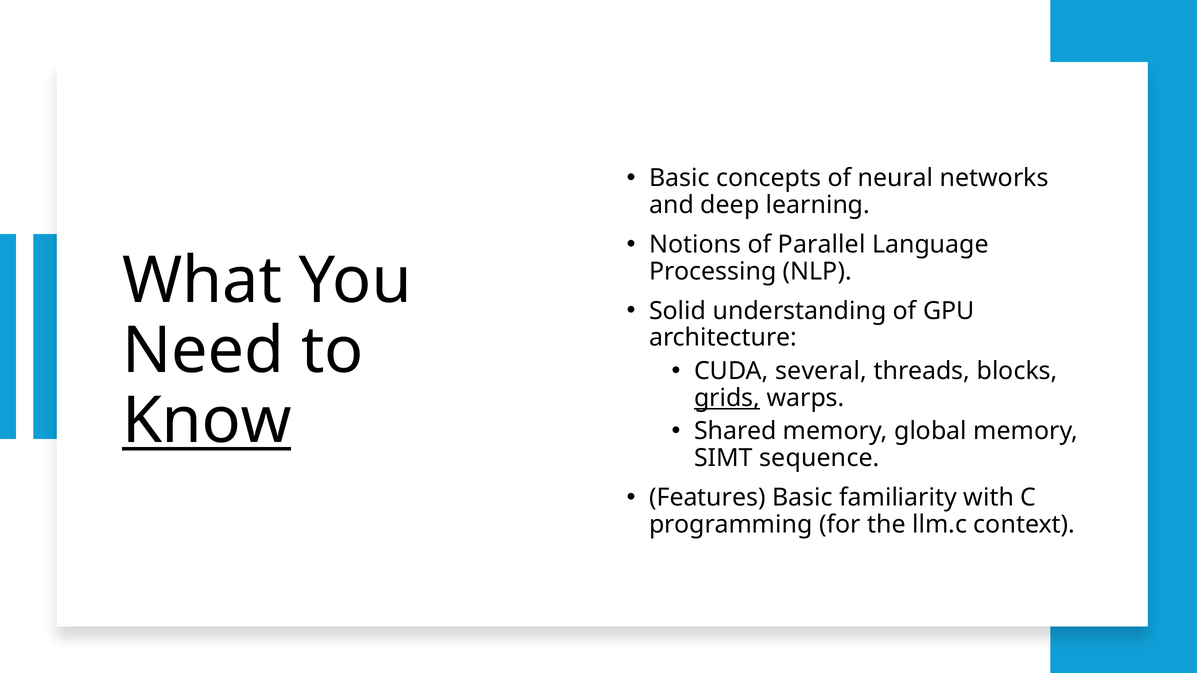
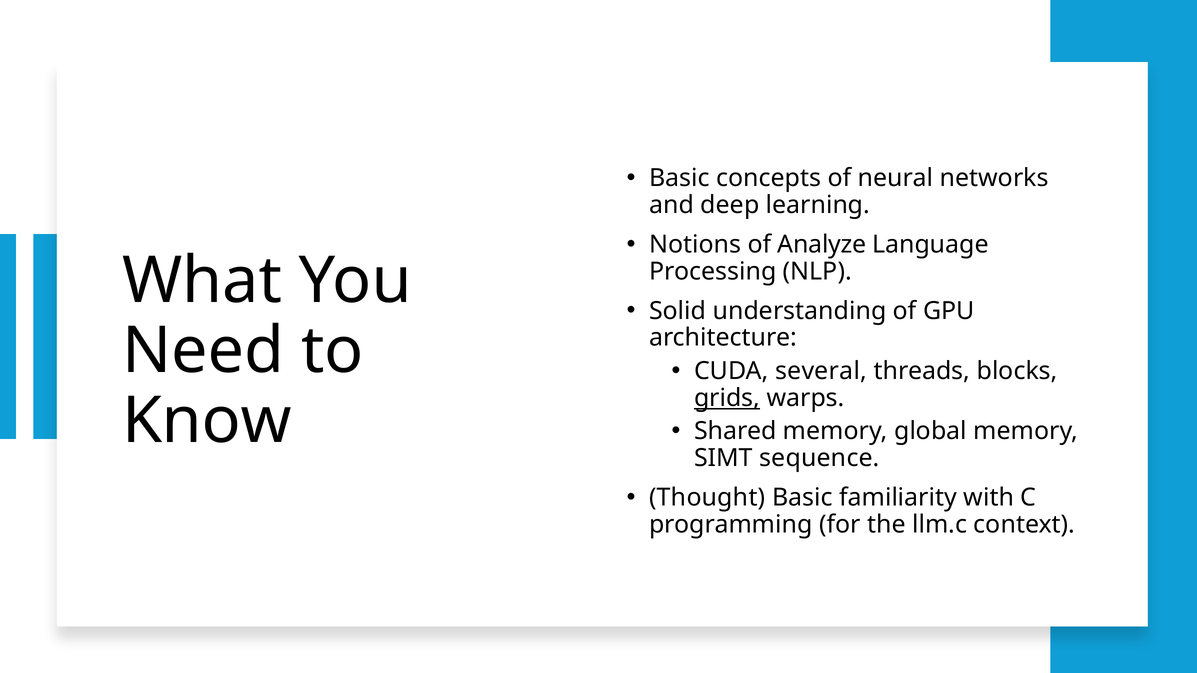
Parallel: Parallel -> Analyze
Know underline: present -> none
Features: Features -> Thought
